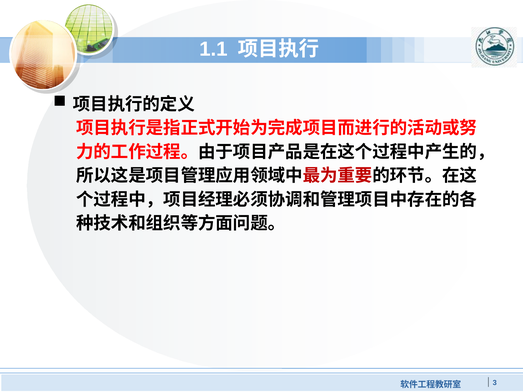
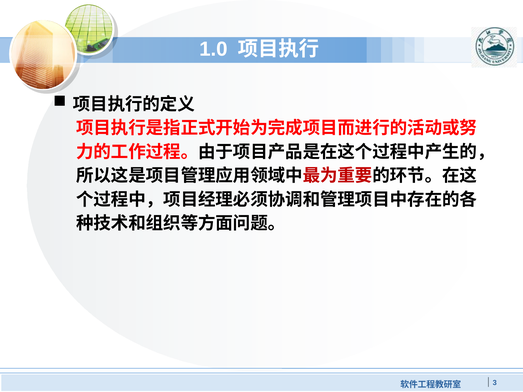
1.1: 1.1 -> 1.0
